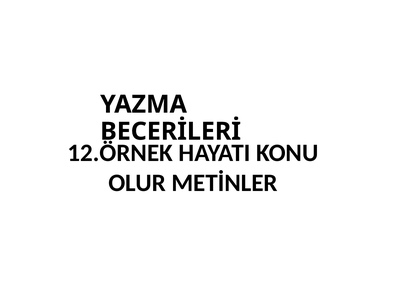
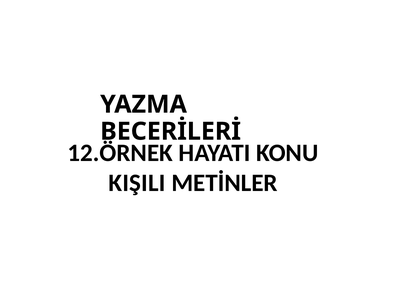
OLUR: OLUR -> KIŞILI
